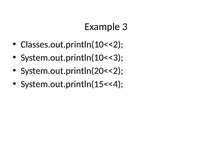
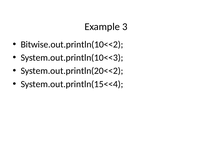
Classes.out.println(10<<2: Classes.out.println(10<<2 -> Bitwise.out.println(10<<2
